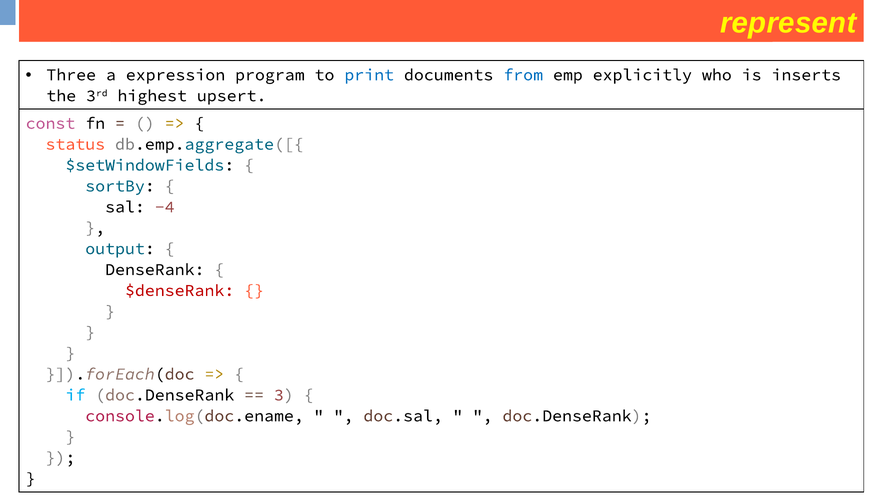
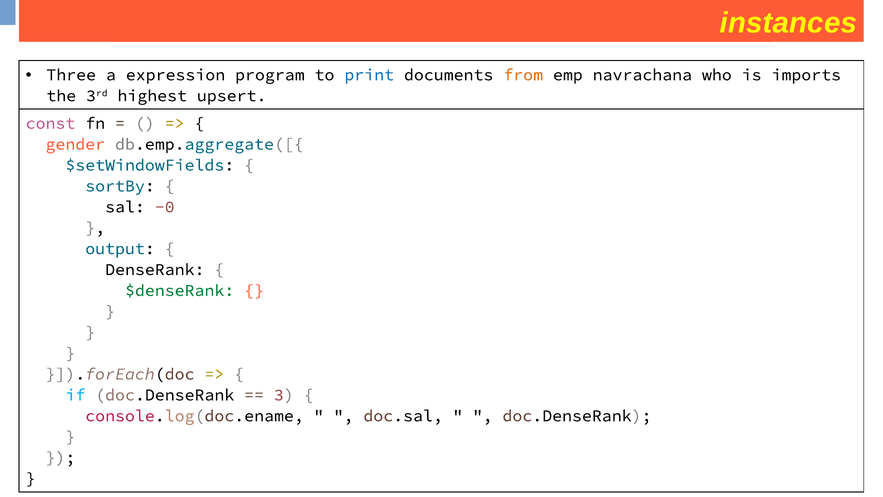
represent: represent -> instances
from colour: blue -> orange
explicitly: explicitly -> navrachana
inserts: inserts -> imports
status: status -> gender
-4: -4 -> -0
$denseRank colour: red -> green
